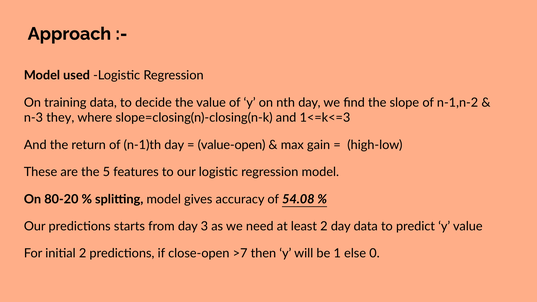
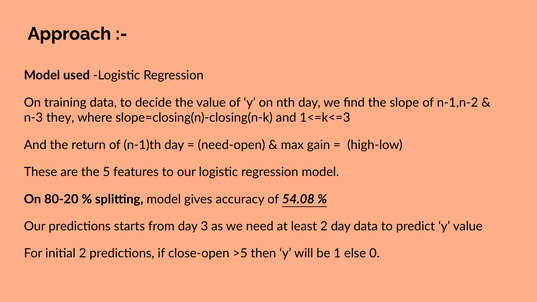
value-open: value-open -> need-open
>7: >7 -> >5
